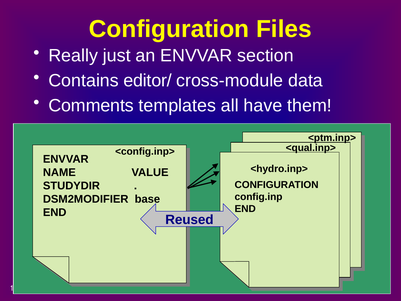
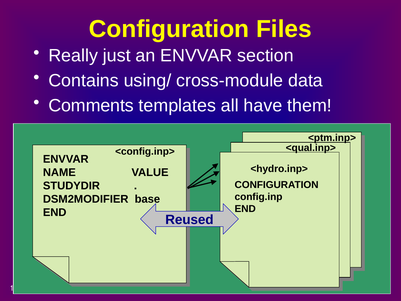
editor/: editor/ -> using/
